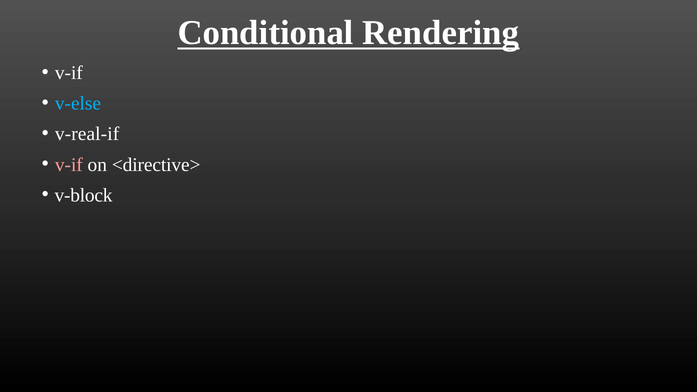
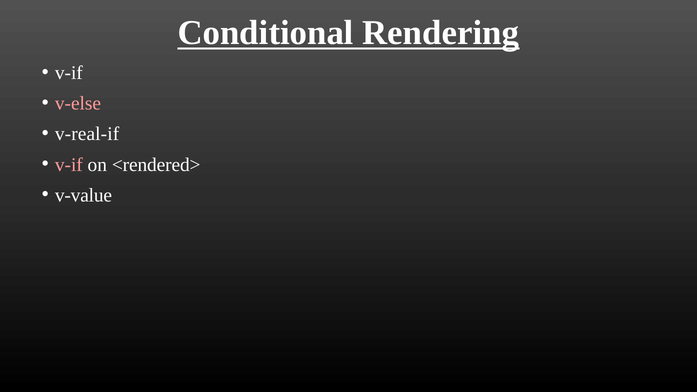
v-else colour: light blue -> pink
<directive>: <directive> -> <rendered>
v-block: v-block -> v-value
